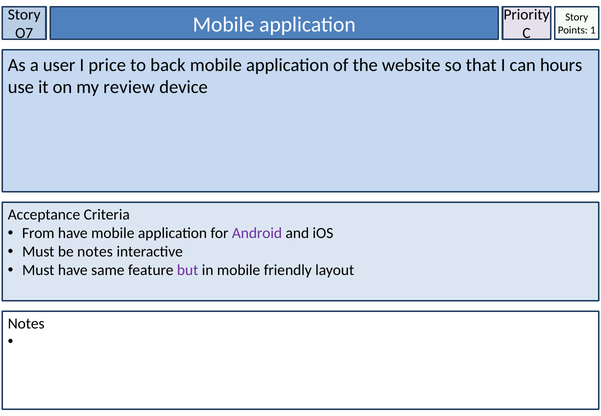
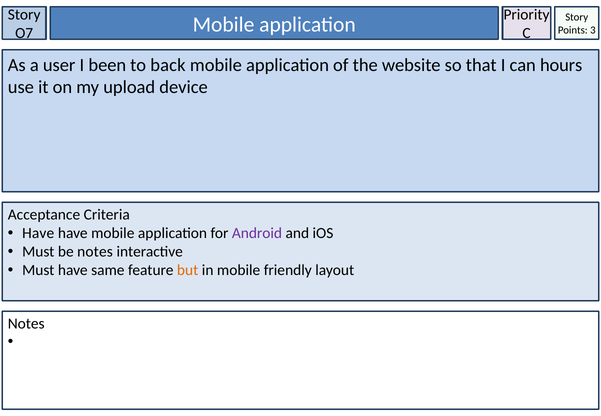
1: 1 -> 3
price: price -> been
review: review -> upload
From at (38, 233): From -> Have
but colour: purple -> orange
